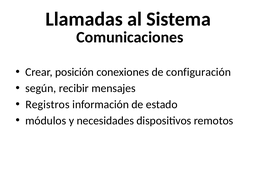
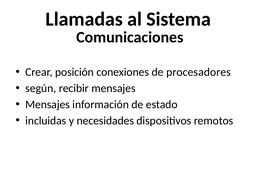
configuración: configuración -> procesadores
Registros at (48, 104): Registros -> Mensajes
módulos: módulos -> incluidas
